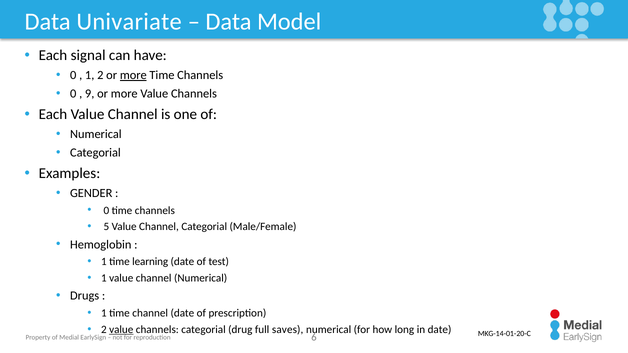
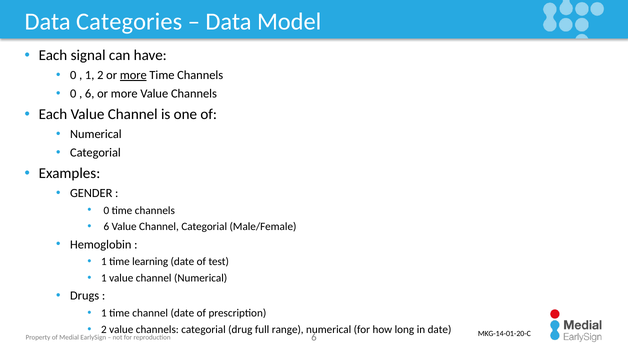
Univariate: Univariate -> Categories
9 at (90, 94): 9 -> 6
5 at (106, 227): 5 -> 6
value at (121, 330) underline: present -> none
saves: saves -> range
